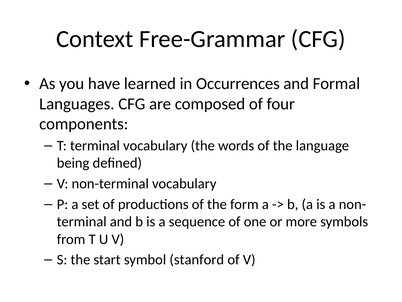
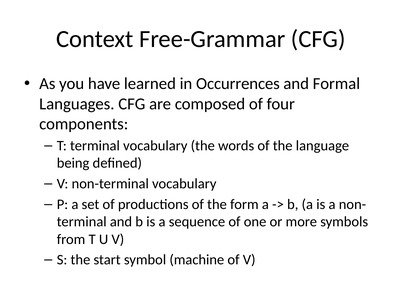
stanford: stanford -> machine
